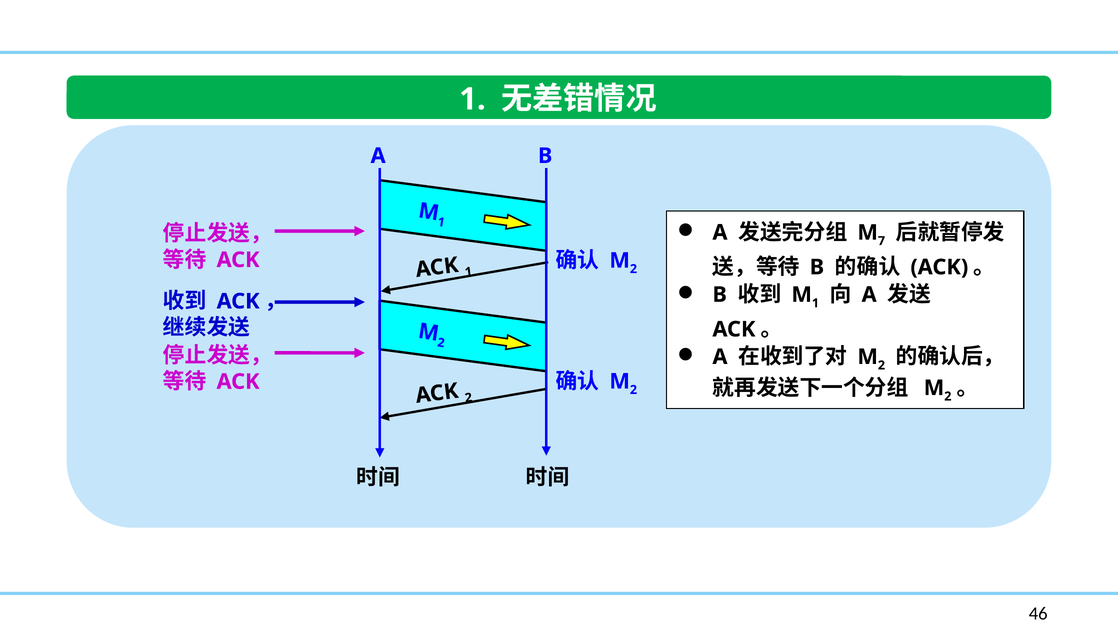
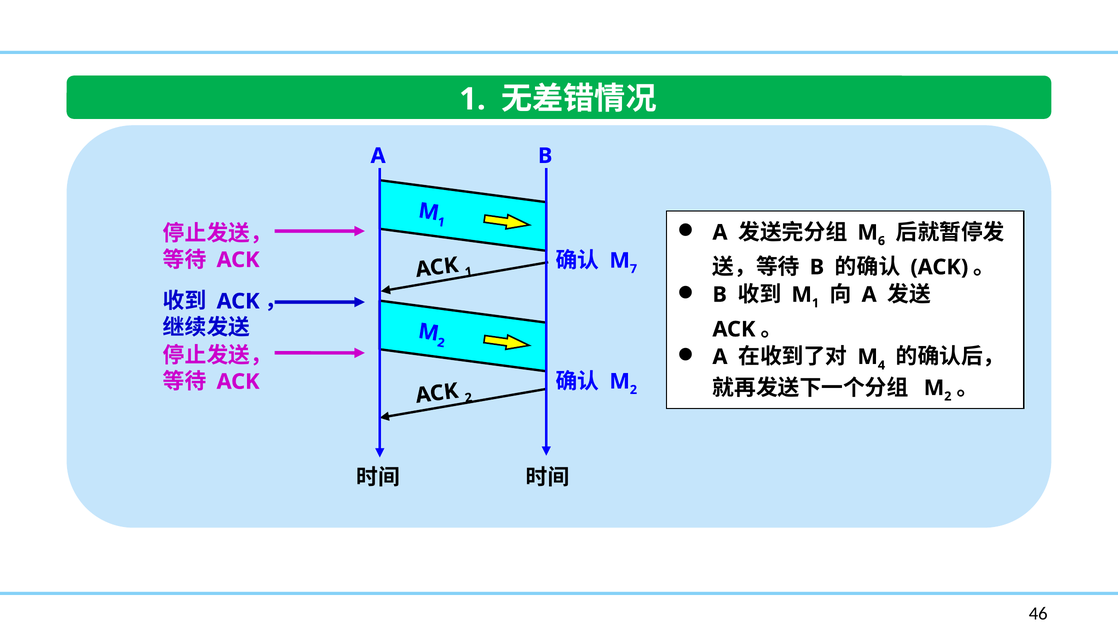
7: 7 -> 6
2 at (633, 269): 2 -> 7
2 at (881, 365): 2 -> 4
